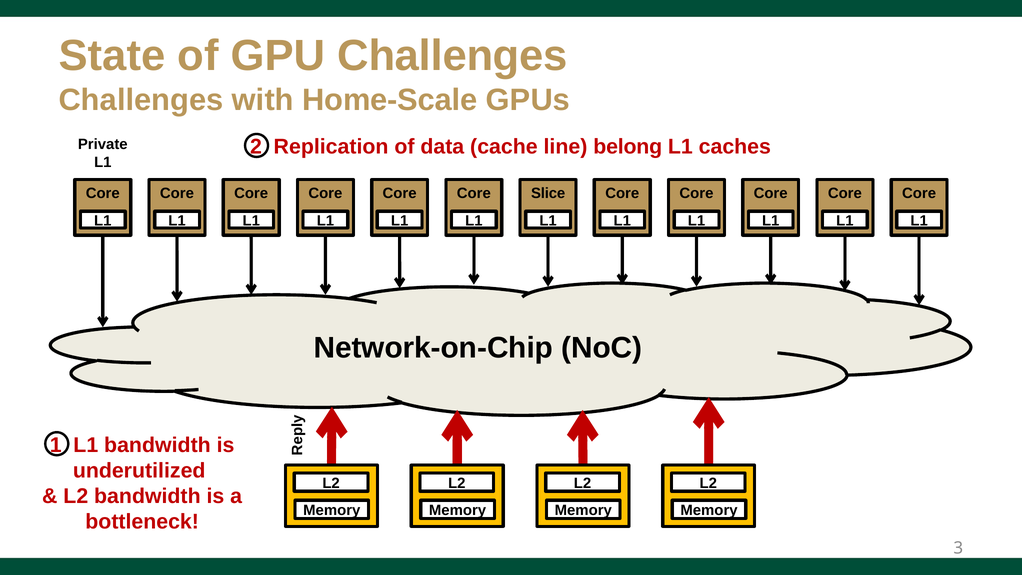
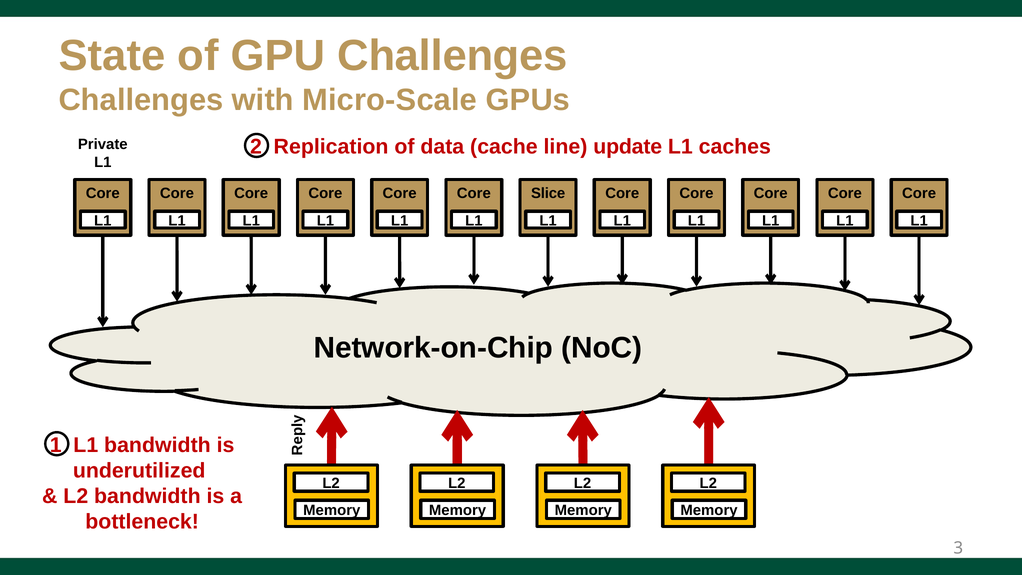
Home-Scale: Home-Scale -> Micro-Scale
belong: belong -> update
